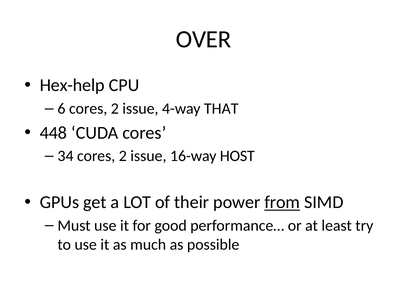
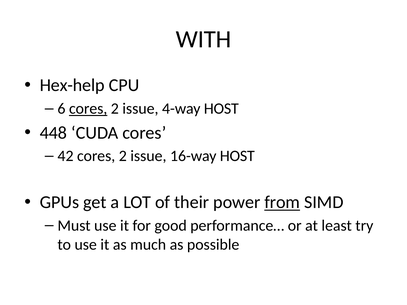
OVER: OVER -> WITH
cores at (88, 109) underline: none -> present
4-way THAT: THAT -> HOST
34: 34 -> 42
